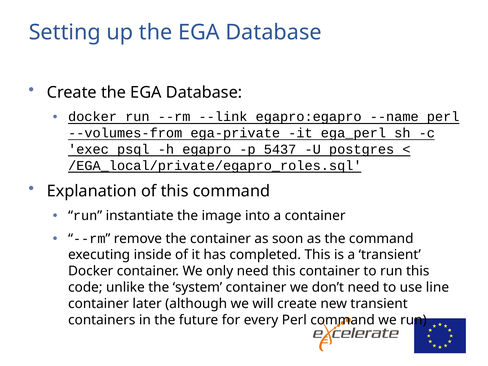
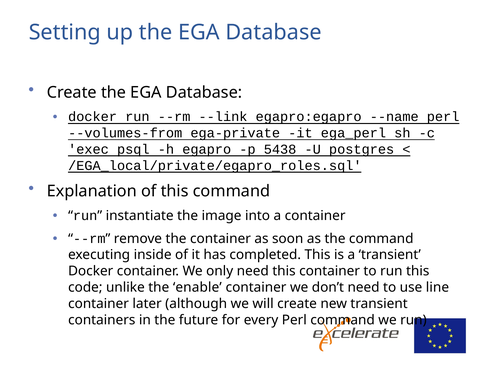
5437: 5437 -> 5438
system: system -> enable
